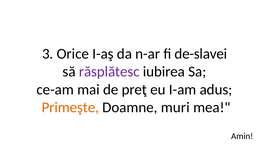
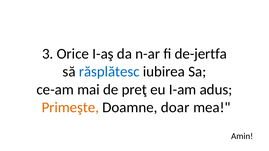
de-slavei: de-slavei -> de-jertfa
răsplătesc colour: purple -> blue
muri: muri -> doar
